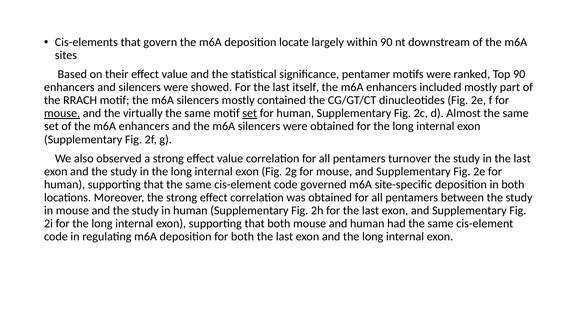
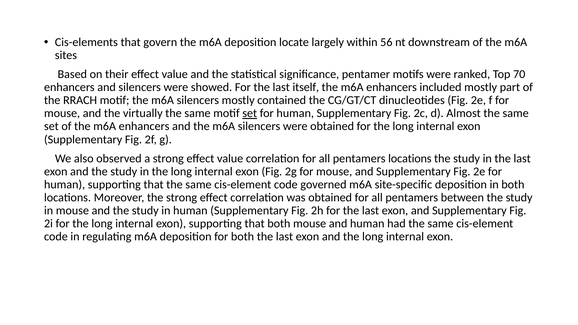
within 90: 90 -> 56
Top 90: 90 -> 70
mouse at (62, 113) underline: present -> none
pentamers turnover: turnover -> locations
